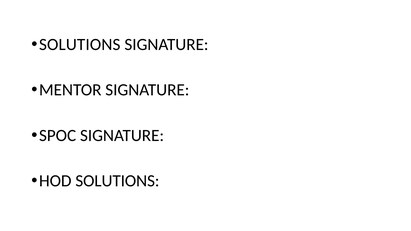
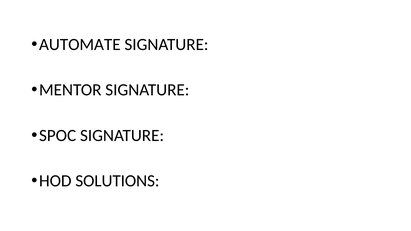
SOLUTIONS at (80, 44): SOLUTIONS -> AUTOMATE
